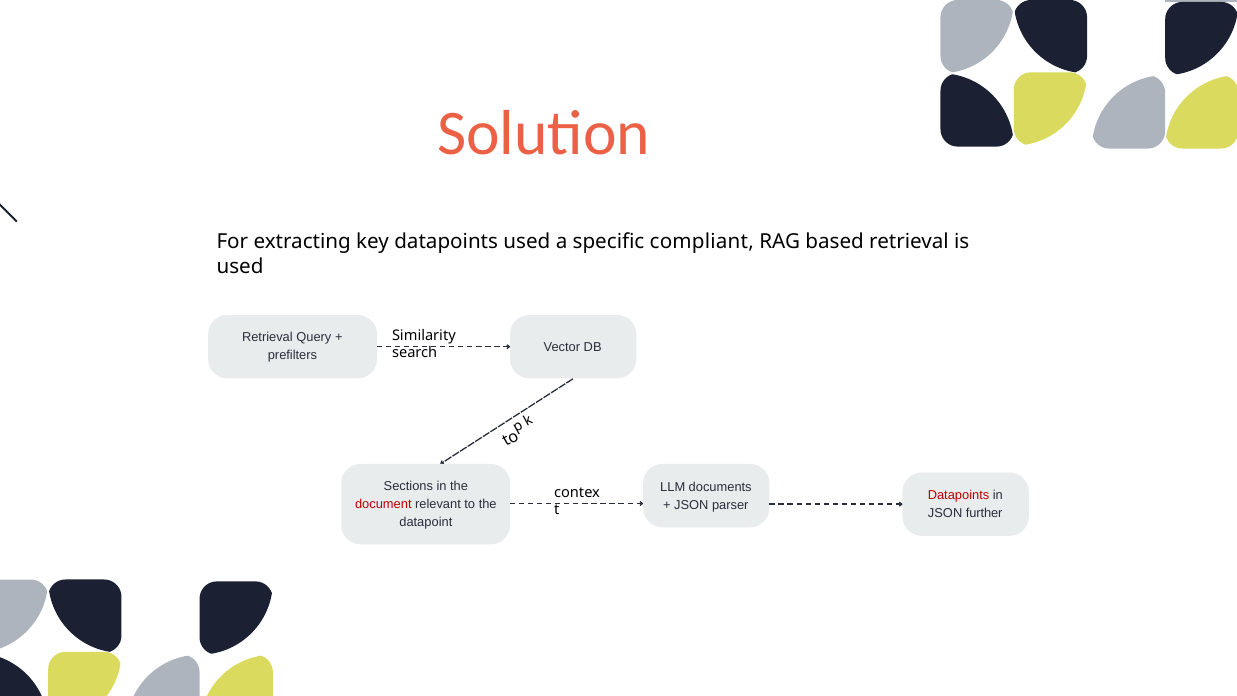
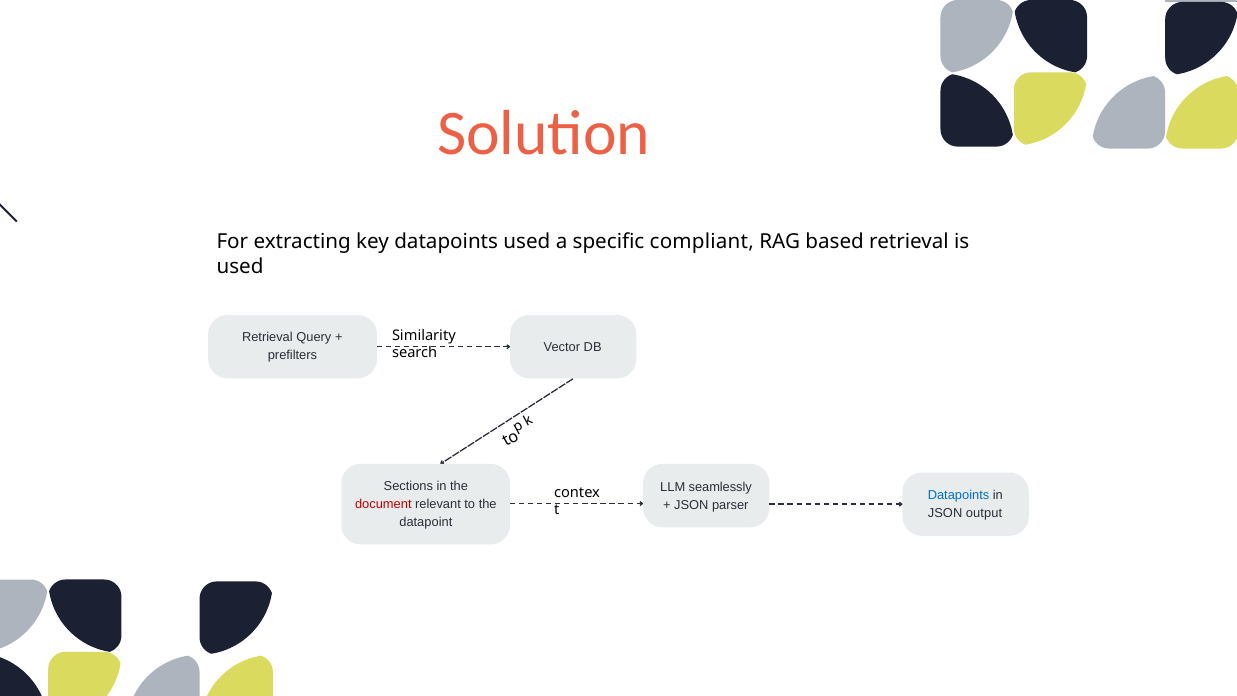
documents: documents -> seamlessly
Datapoints at (959, 495) colour: red -> blue
further: further -> output
